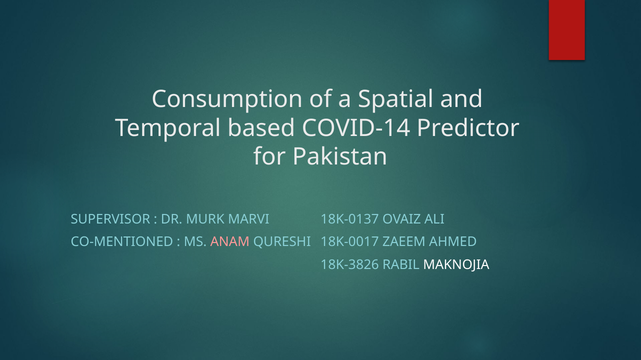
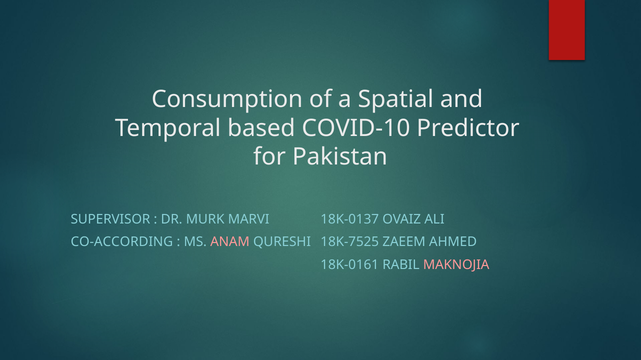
COVID-14: COVID-14 -> COVID-10
CO-MENTIONED: CO-MENTIONED -> CO-ACCORDING
18K-0017: 18K-0017 -> 18K-7525
18K-3826: 18K-3826 -> 18K-0161
MAKNOJIA colour: white -> pink
